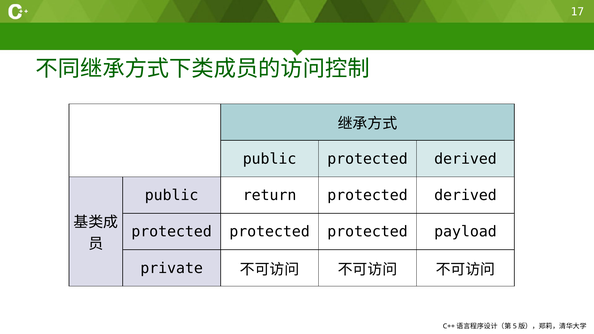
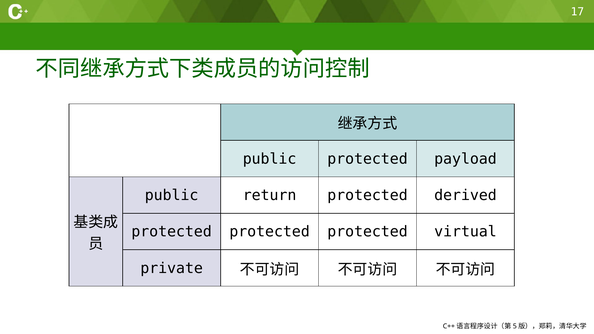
public protected derived: derived -> payload
payload: payload -> virtual
